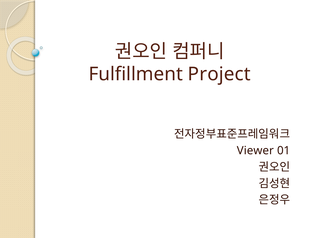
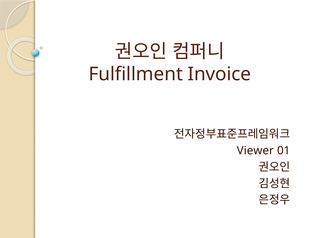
Project: Project -> Invoice
